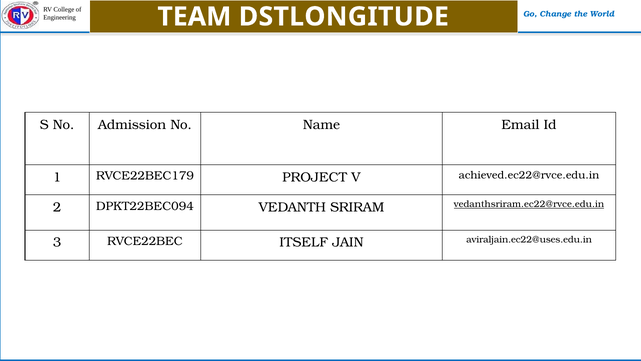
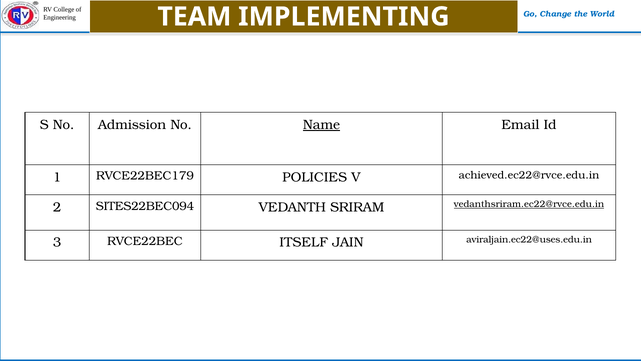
DSTLONGITUDE: DSTLONGITUDE -> IMPLEMENTING
Name underline: none -> present
PROJECT: PROJECT -> POLICIES
DPKT22BEC094: DPKT22BEC094 -> SITES22BEC094
